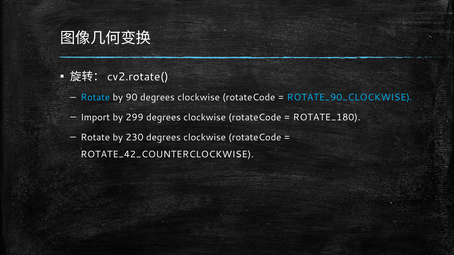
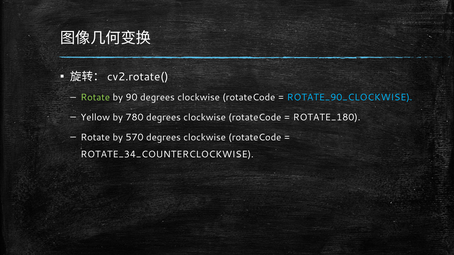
Rotate at (95, 98) colour: light blue -> light green
Import: Import -> Yellow
299: 299 -> 780
230: 230 -> 570
ROTATE_42_COUNTERCLOCKWISE: ROTATE_42_COUNTERCLOCKWISE -> ROTATE_34_COUNTERCLOCKWISE
